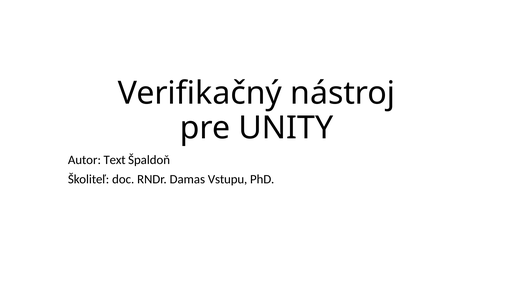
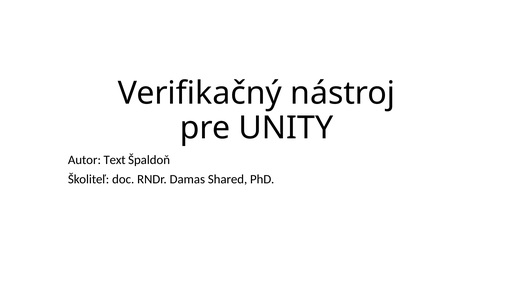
Vstupu: Vstupu -> Shared
